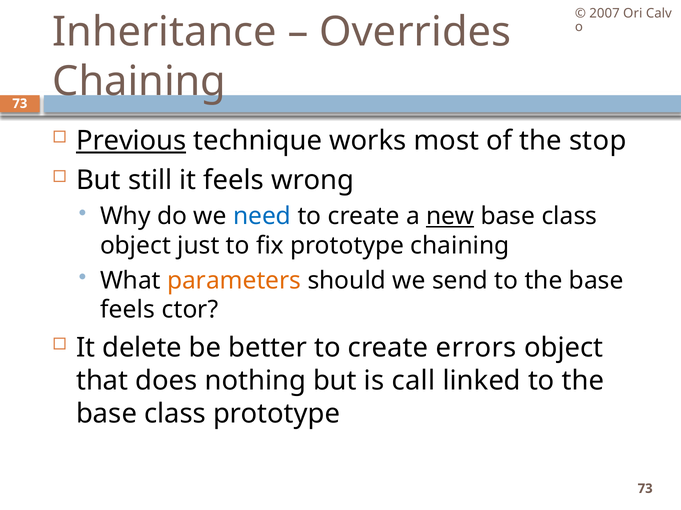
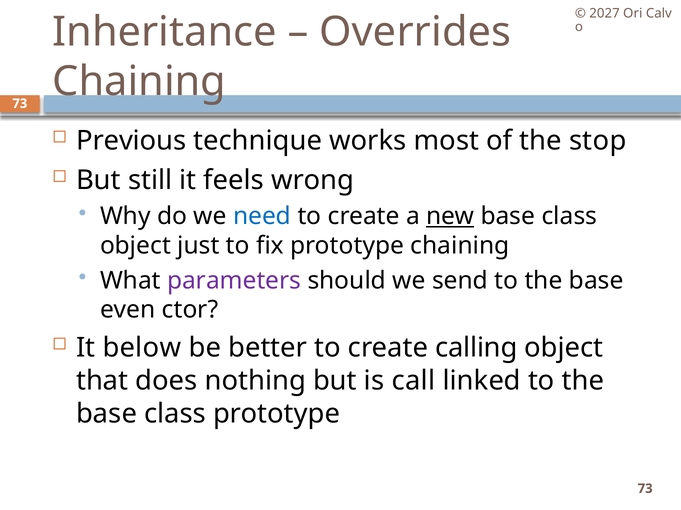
2007: 2007 -> 2027
Previous underline: present -> none
parameters colour: orange -> purple
feels at (128, 310): feels -> even
delete: delete -> below
errors: errors -> calling
